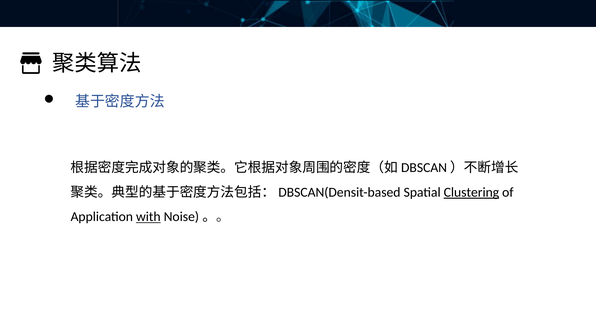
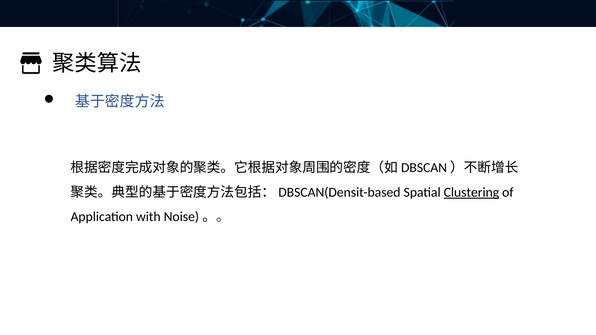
with underline: present -> none
